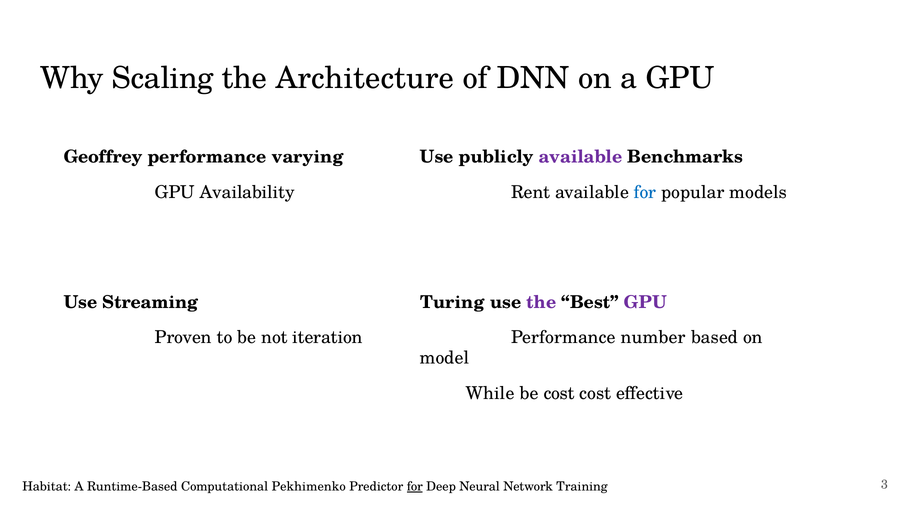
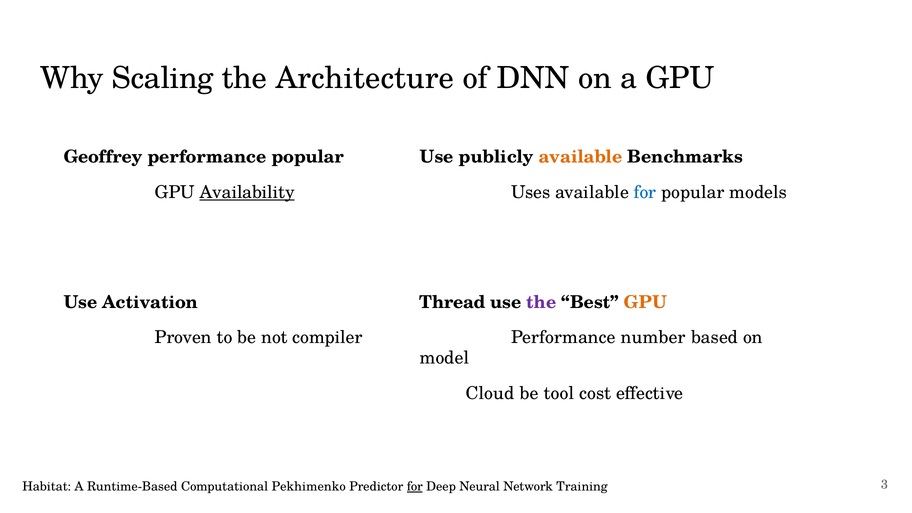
performance varying: varying -> popular
available at (581, 157) colour: purple -> orange
Availability underline: none -> present
Rent: Rent -> Uses
Streaming: Streaming -> Activation
Turing: Turing -> Thread
GPU at (645, 302) colour: purple -> orange
iteration: iteration -> compiler
While: While -> Cloud
be cost: cost -> tool
